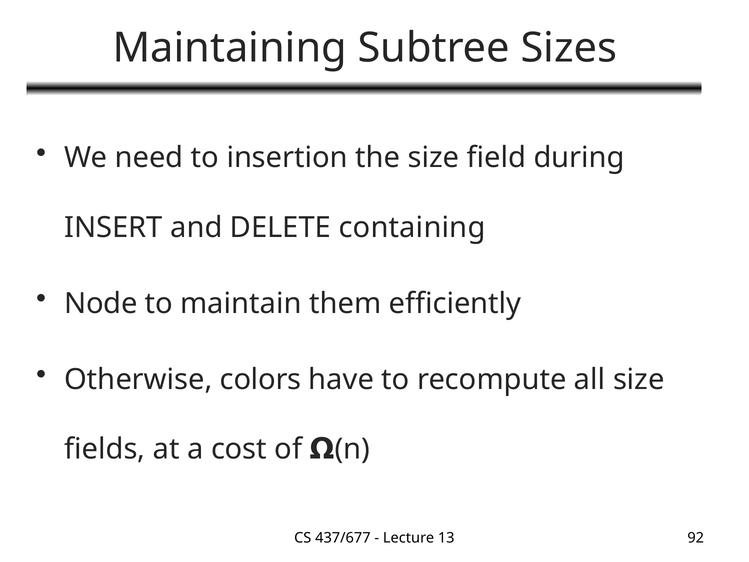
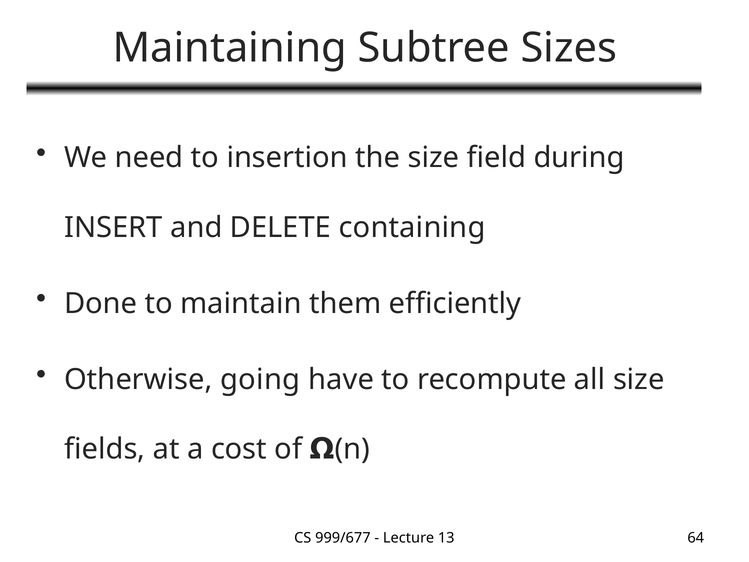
Node: Node -> Done
colors: colors -> going
437/677: 437/677 -> 999/677
92: 92 -> 64
